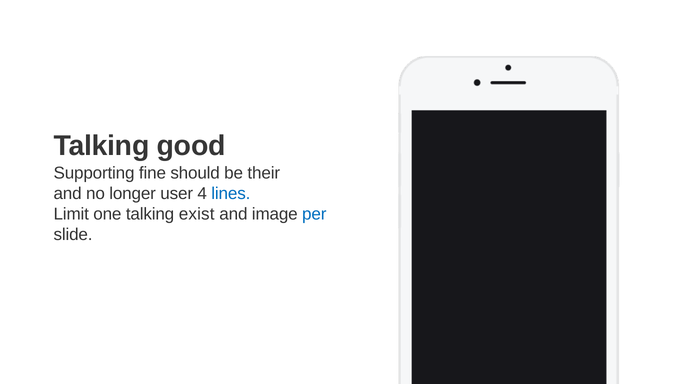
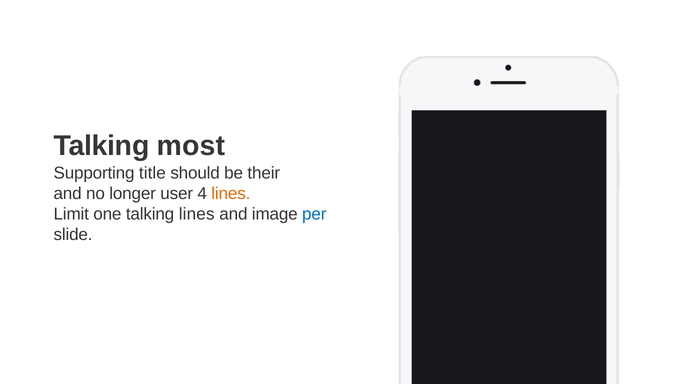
good: good -> most
fine: fine -> title
lines at (231, 193) colour: blue -> orange
talking exist: exist -> lines
